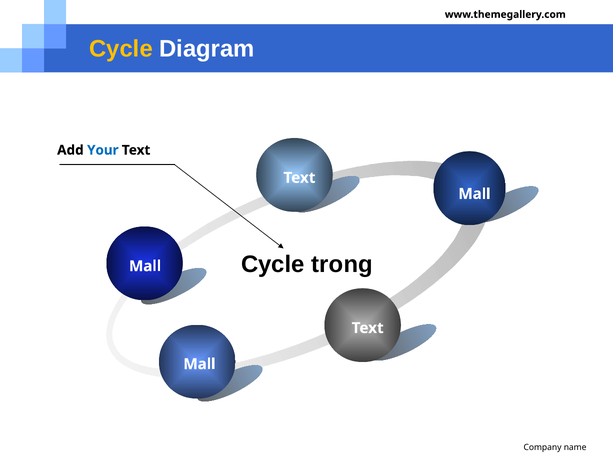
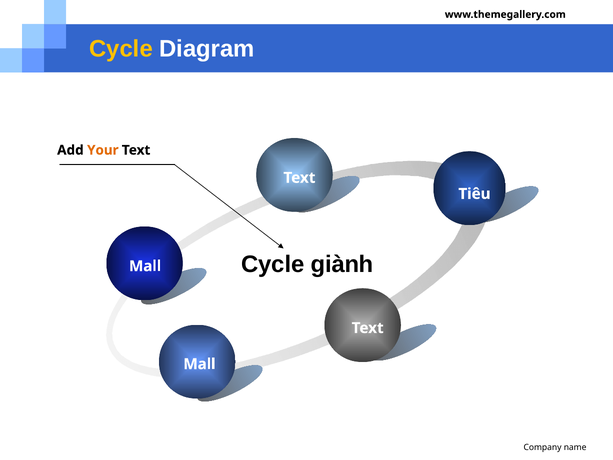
Your colour: blue -> orange
Mall at (474, 194): Mall -> Tiêu
trong: trong -> giành
